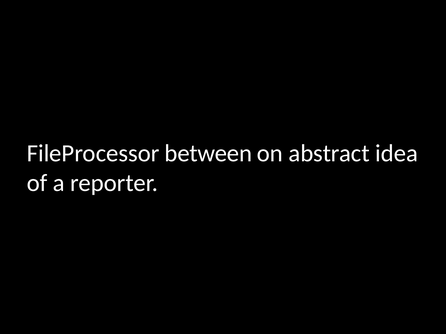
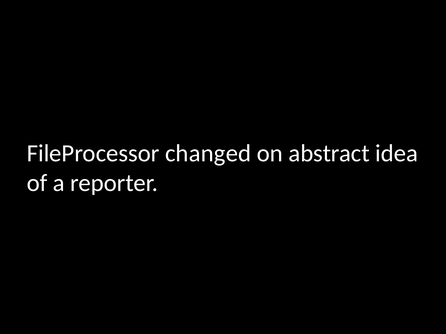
between: between -> changed
